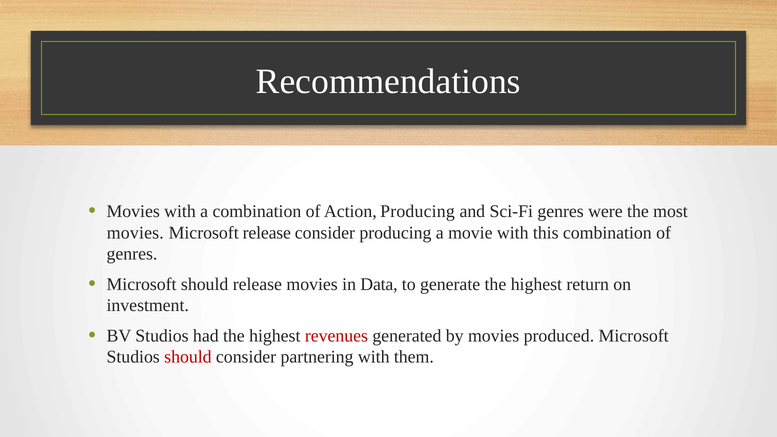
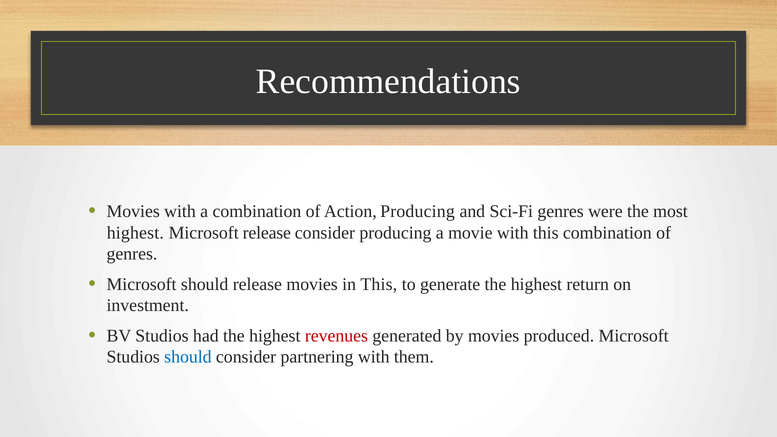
movies at (135, 233): movies -> highest
in Data: Data -> This
should at (188, 357) colour: red -> blue
